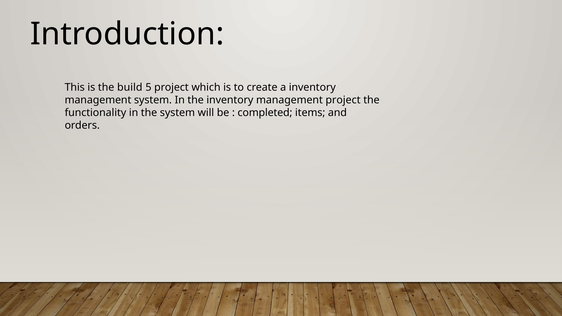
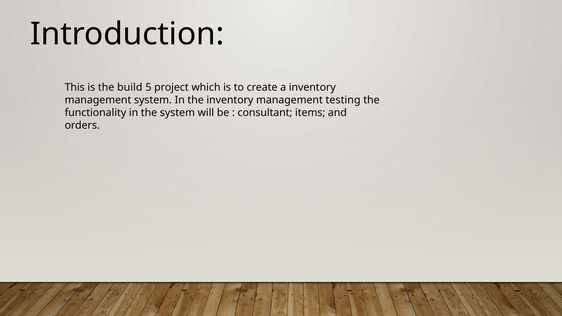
management project: project -> testing
completed: completed -> consultant
